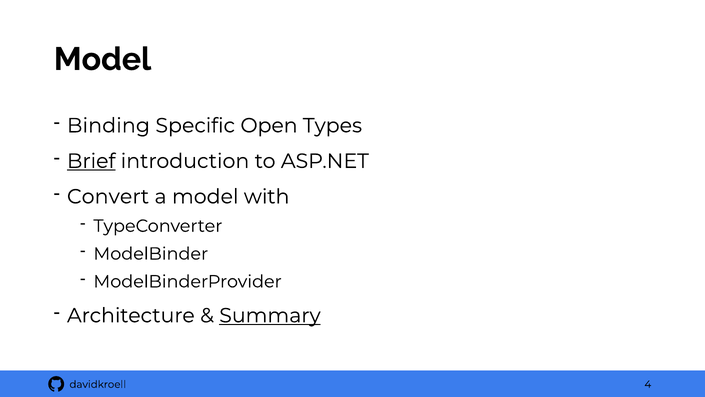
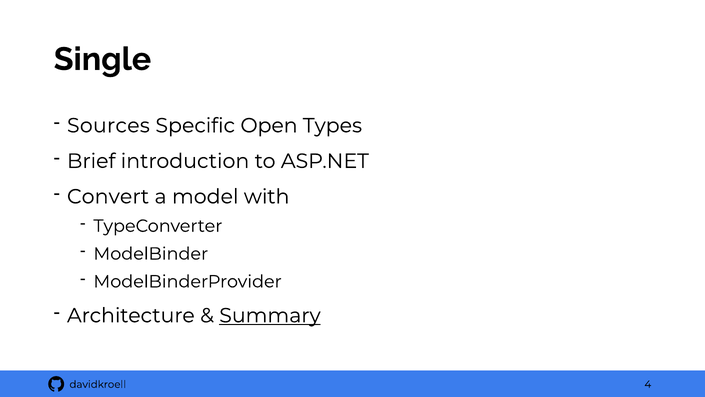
Model at (102, 59): Model -> Single
Binding: Binding -> Sources
Brief underline: present -> none
